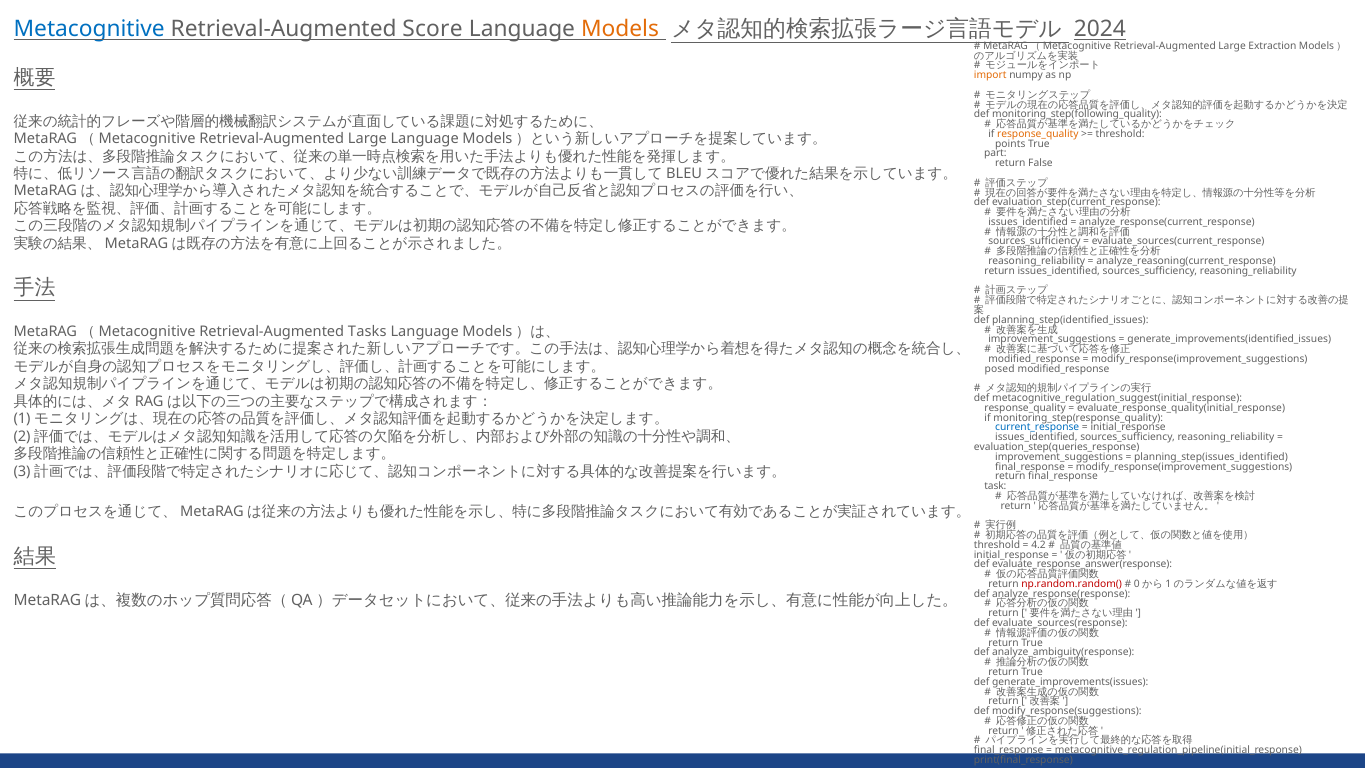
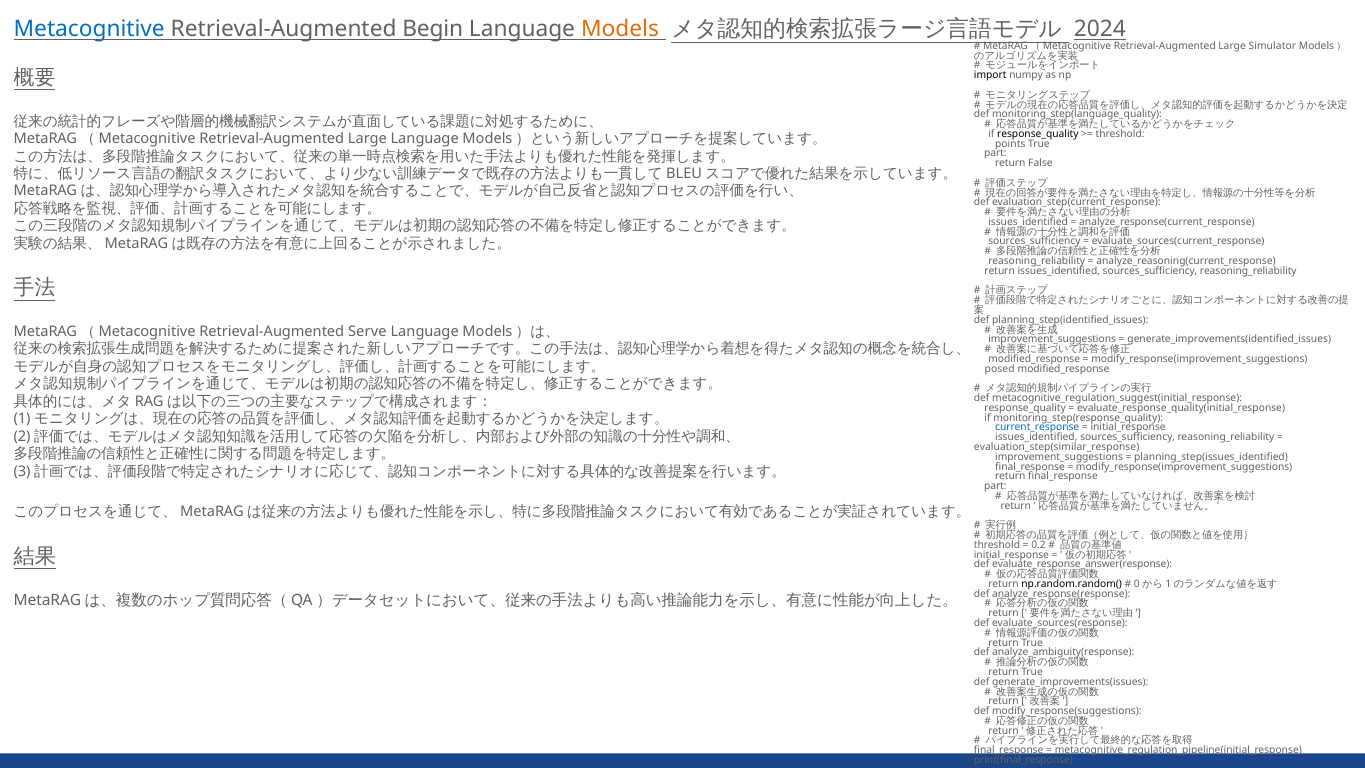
Score: Score -> Begin
Extraction: Extraction -> Simulator
import colour: orange -> black
monitoring_step(following_quality: monitoring_step(following_quality -> monitoring_step(language_quality
response_quality at (1038, 134) colour: orange -> black
Tasks: Tasks -> Serve
evaluation_step(queries_response: evaluation_step(queries_response -> evaluation_step(similar_response
task at (995, 486): task -> part
4.2: 4.2 -> 0.2
np.random.random( colour: red -> black
